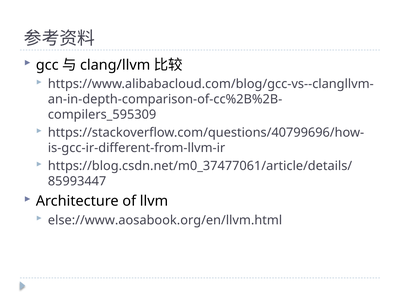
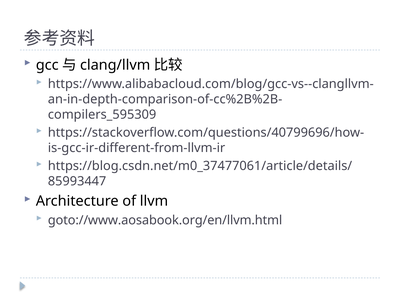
else://www.aosabook.org/en/llvm.html: else://www.aosabook.org/en/llvm.html -> goto://www.aosabook.org/en/llvm.html
